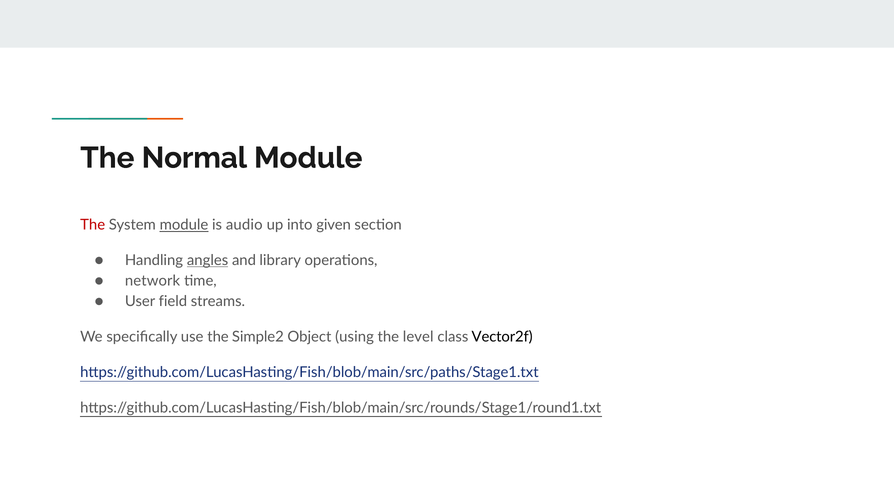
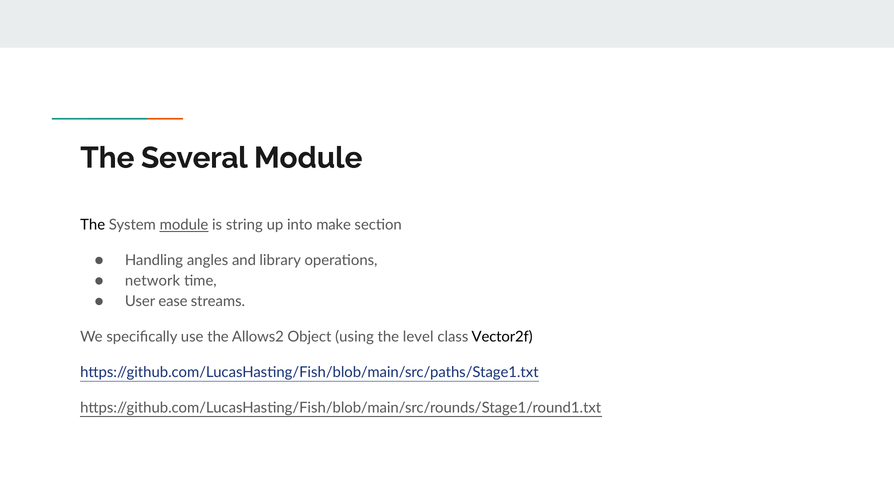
Normal: Normal -> Several
The at (93, 225) colour: red -> black
audio: audio -> string
given: given -> make
angles underline: present -> none
field: field -> ease
Simple2: Simple2 -> Allows2
